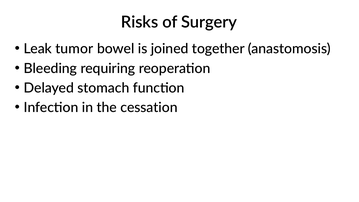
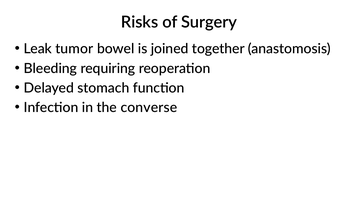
cessation: cessation -> converse
